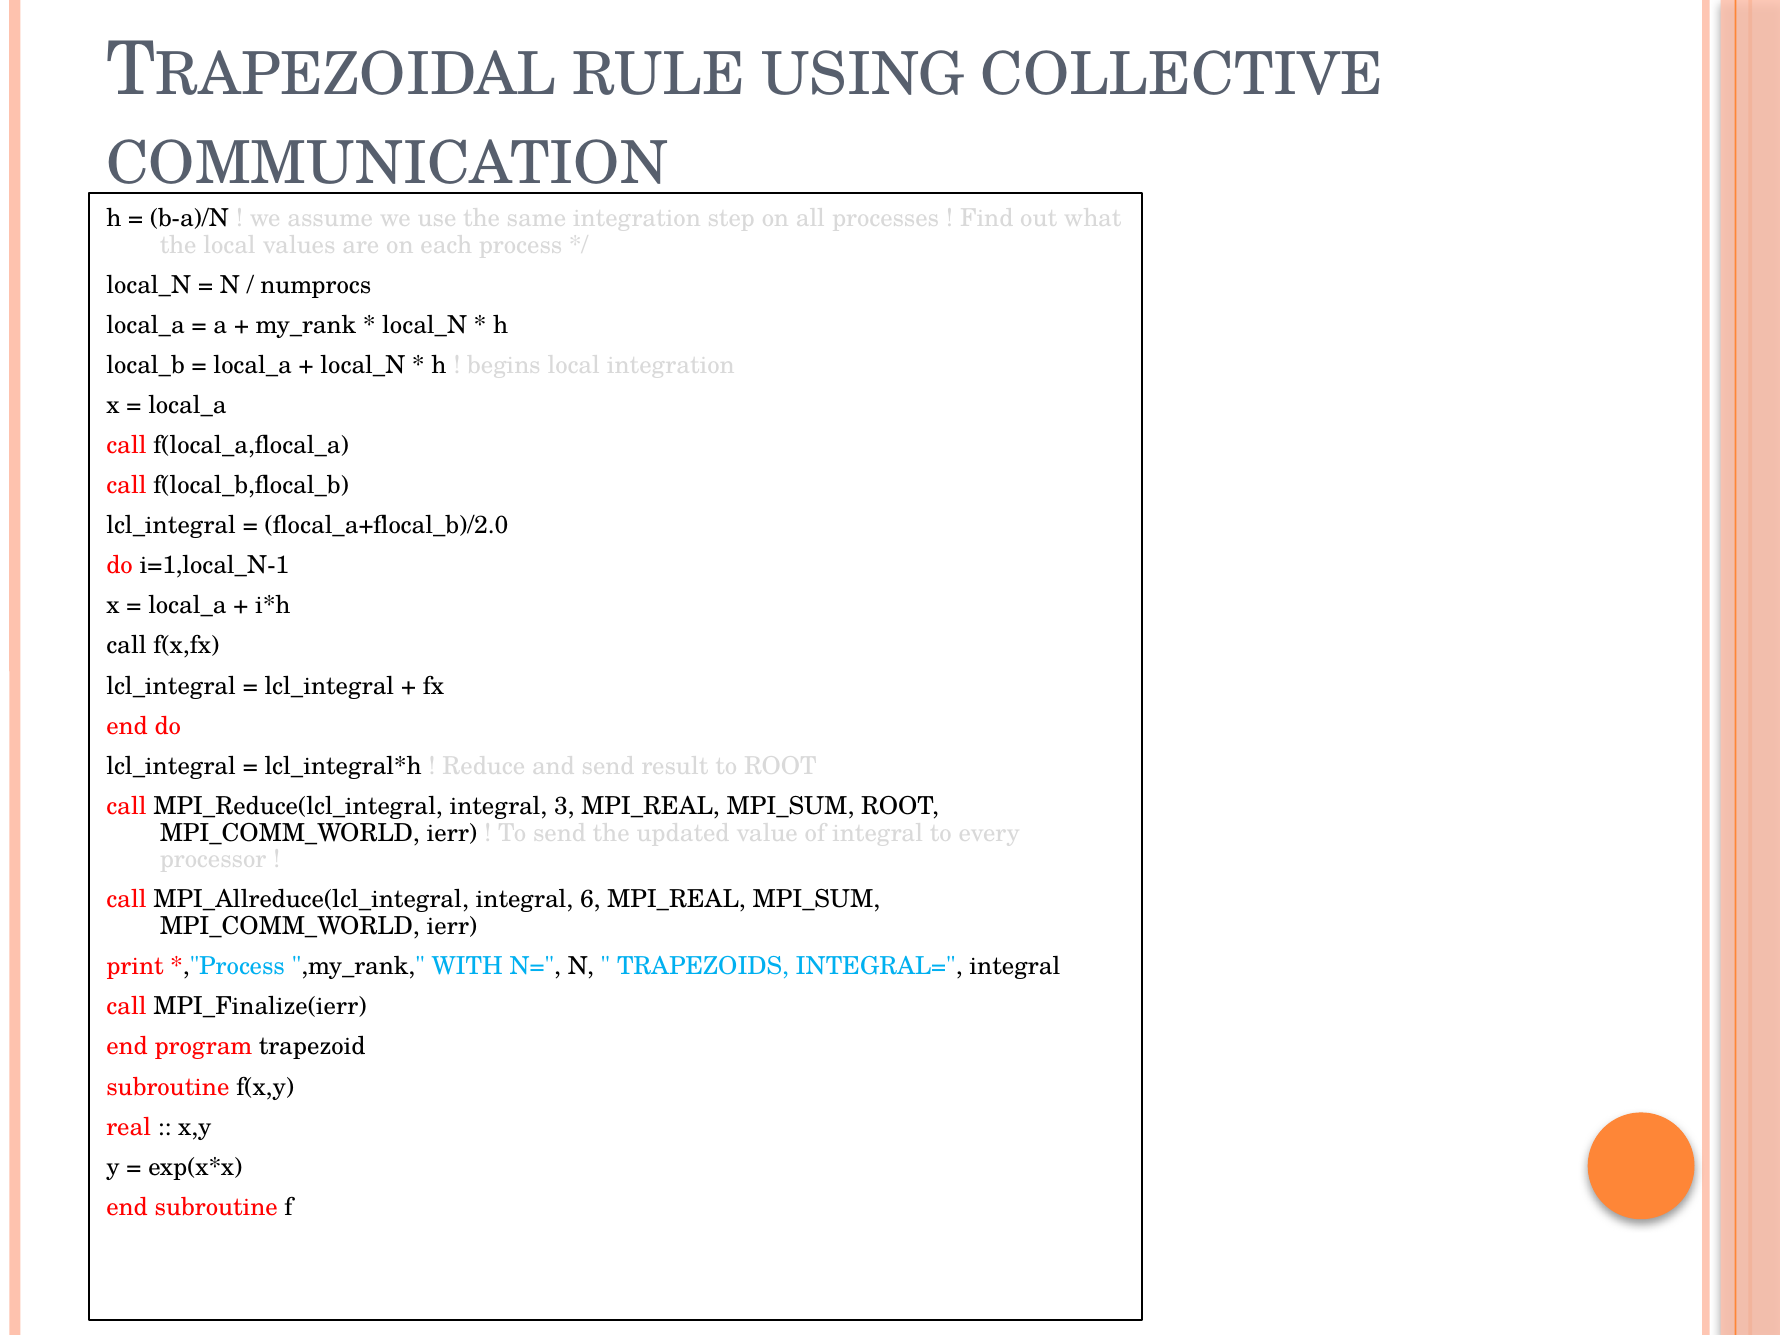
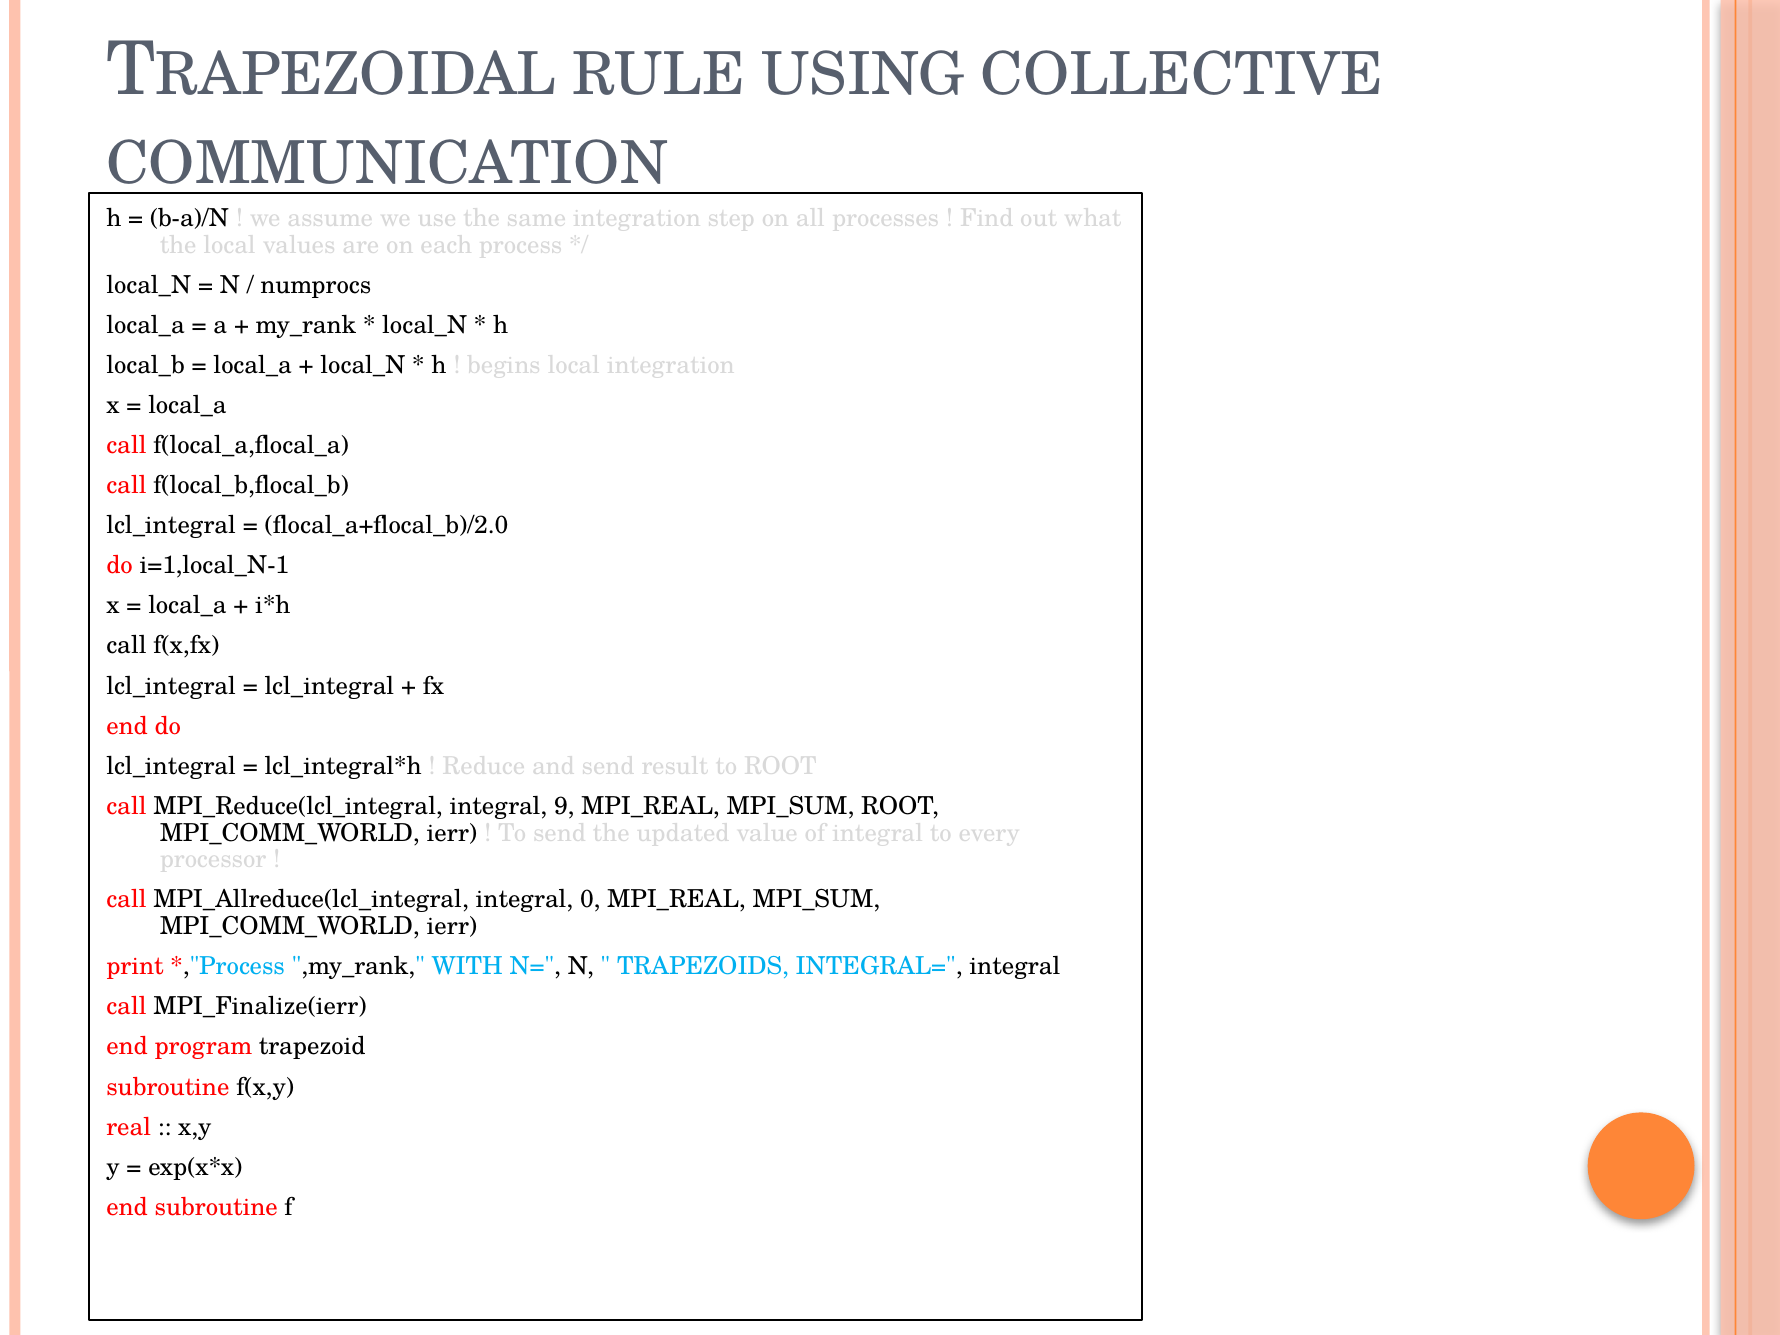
3: 3 -> 9
6: 6 -> 0
